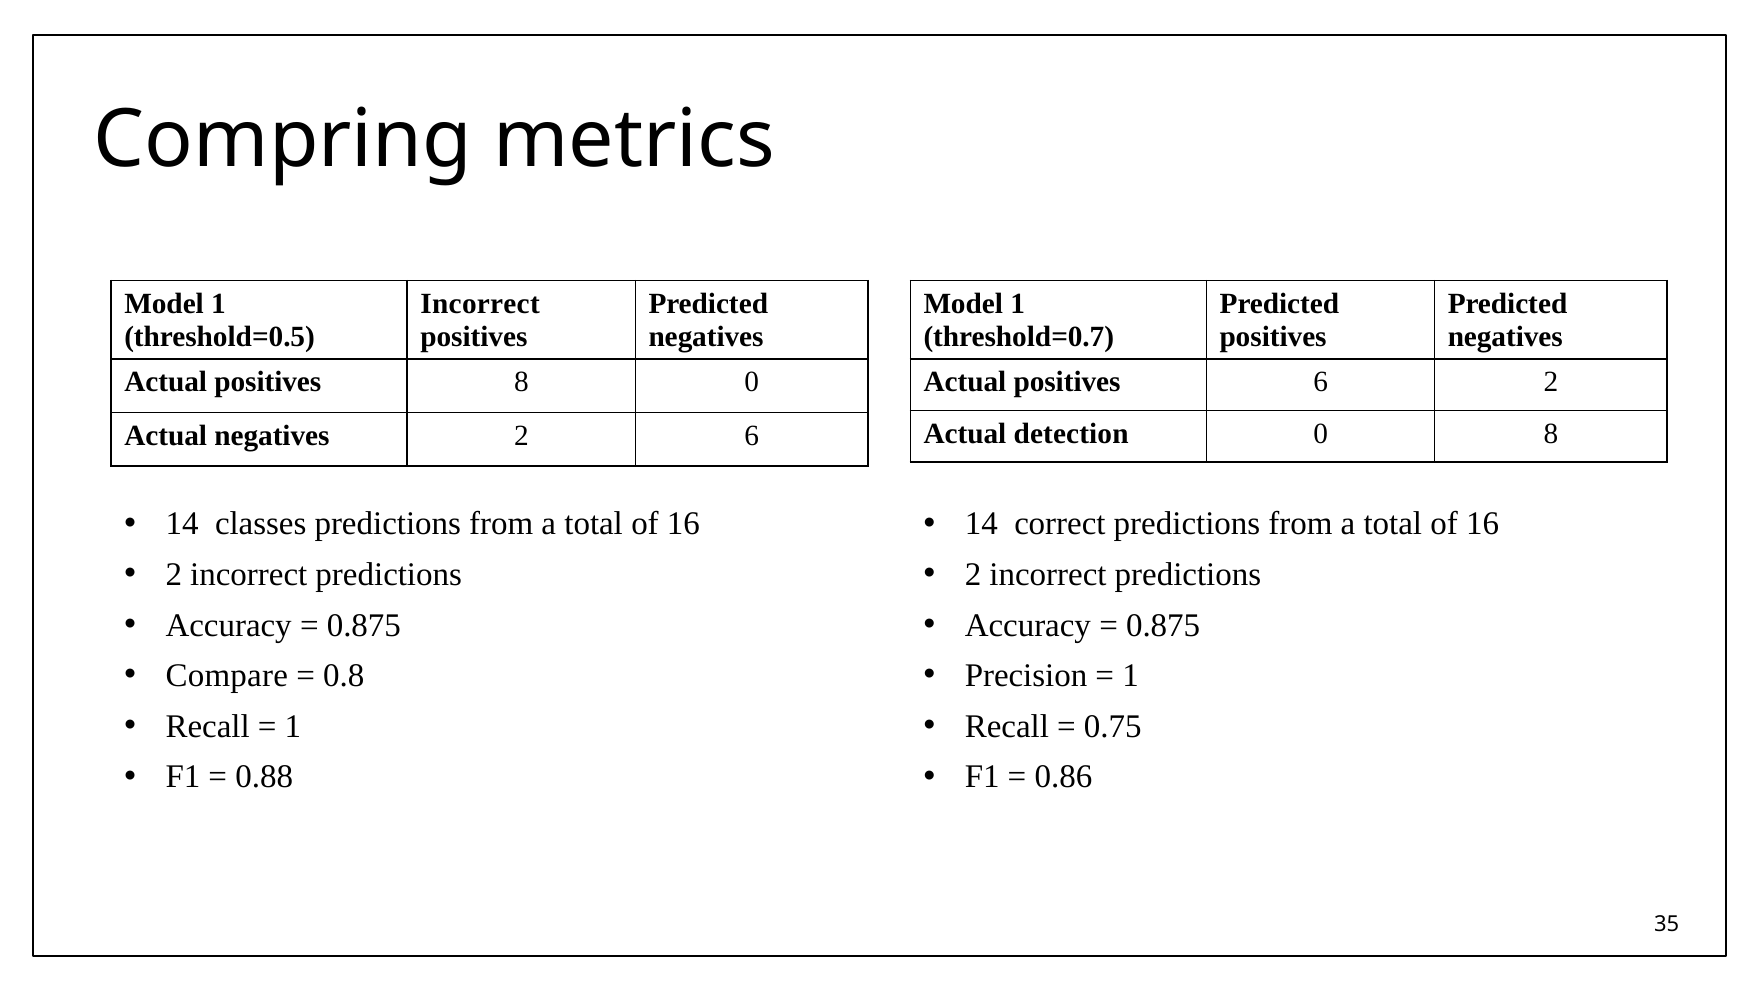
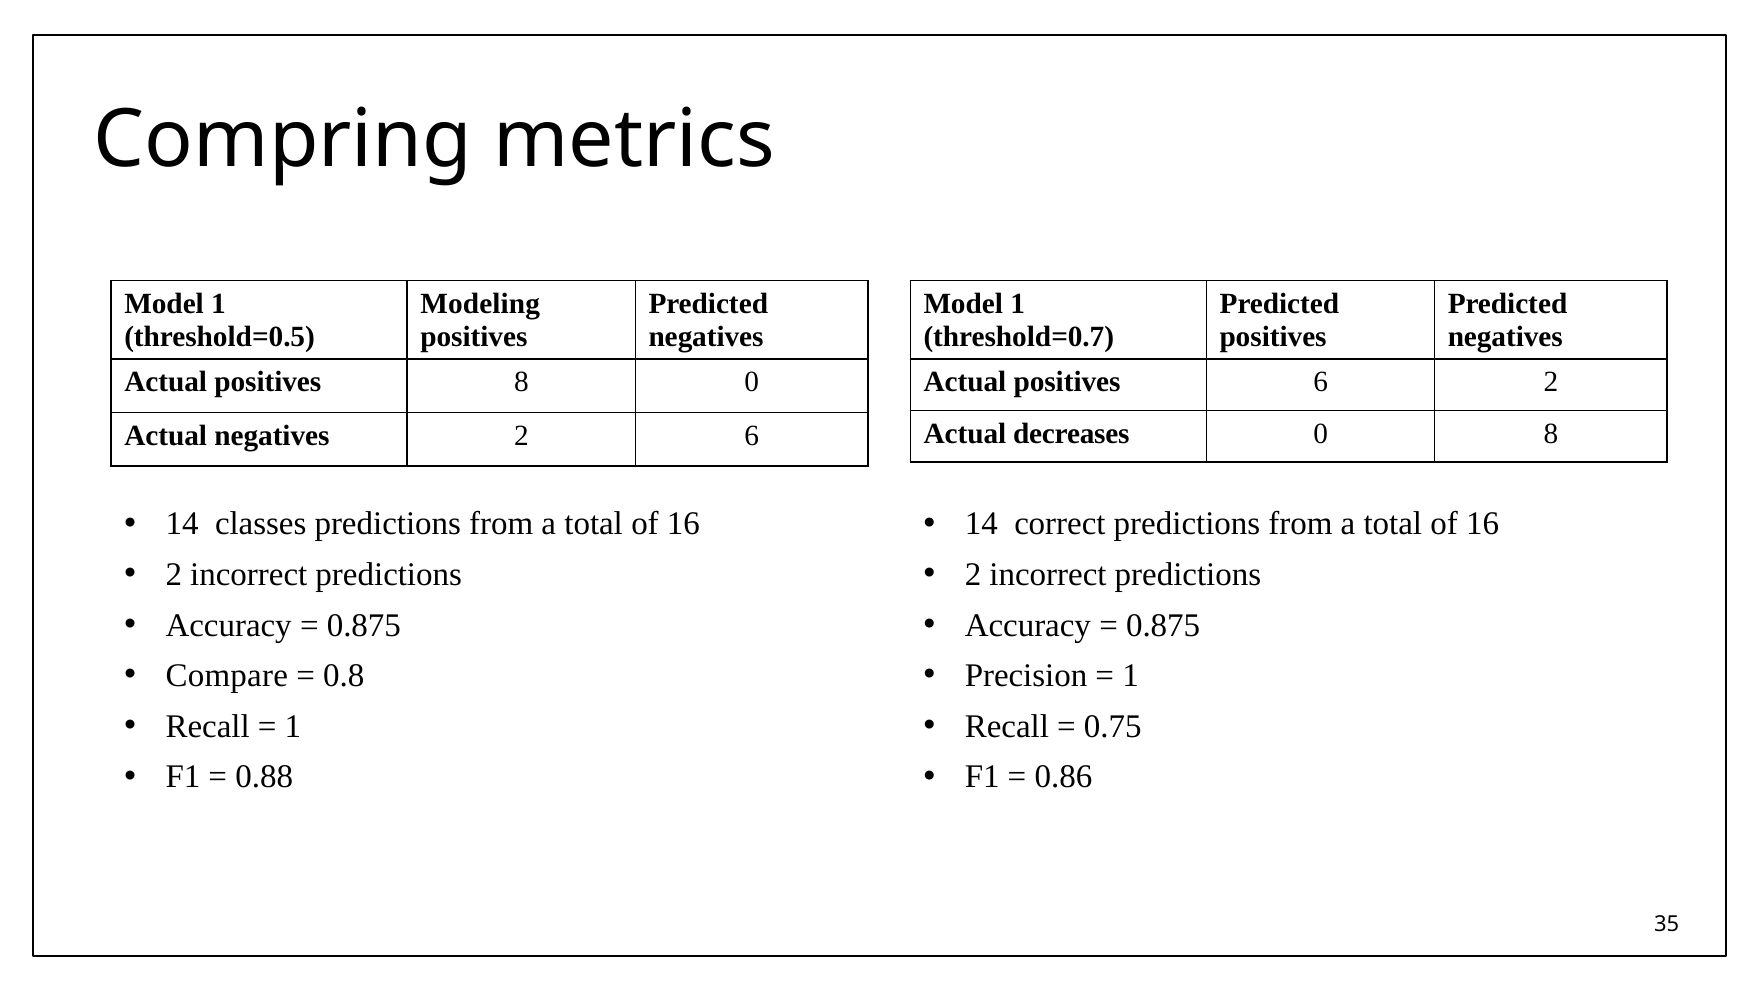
Incorrect at (480, 304): Incorrect -> Modeling
detection: detection -> decreases
